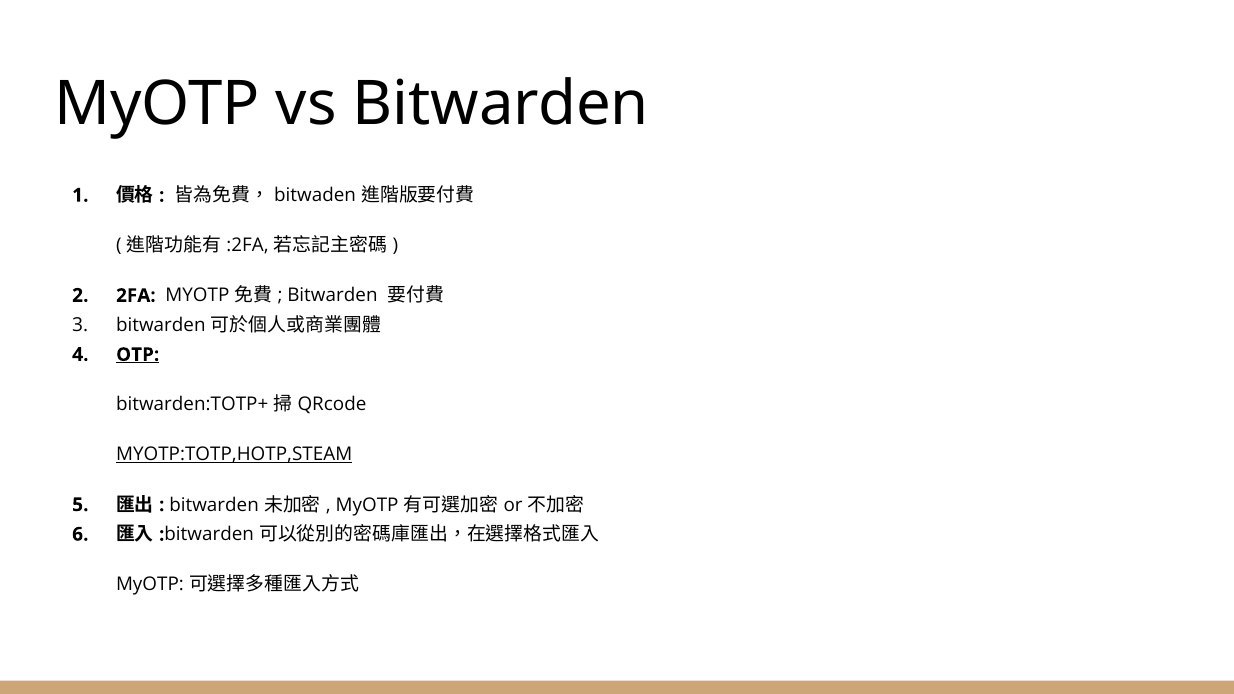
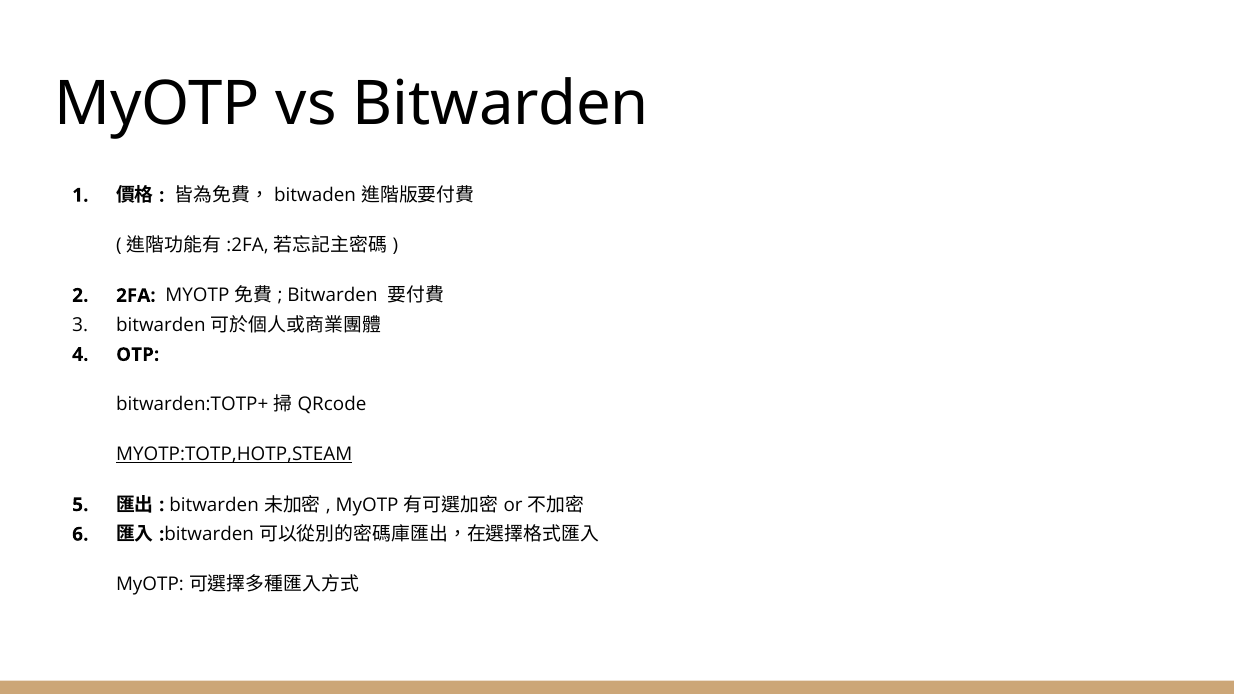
OTP underline: present -> none
